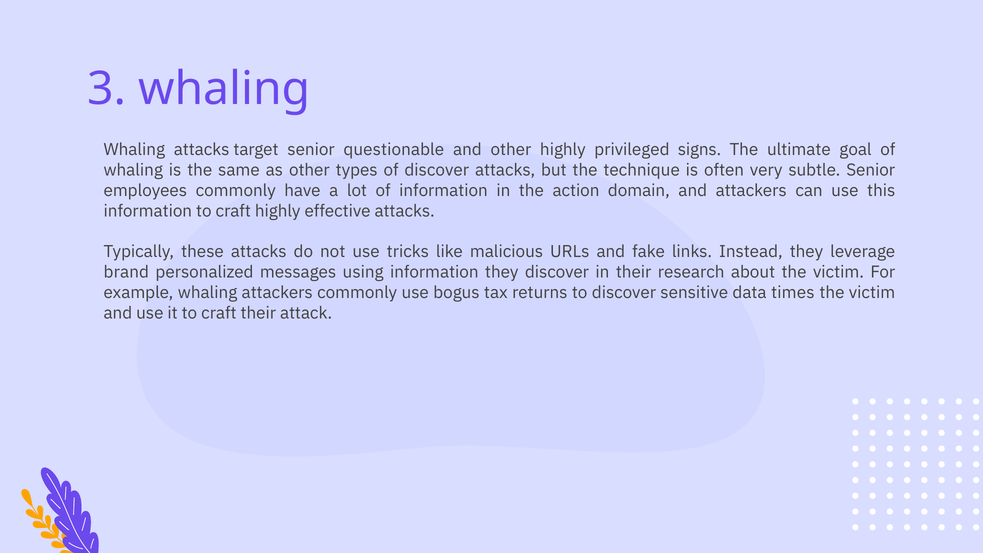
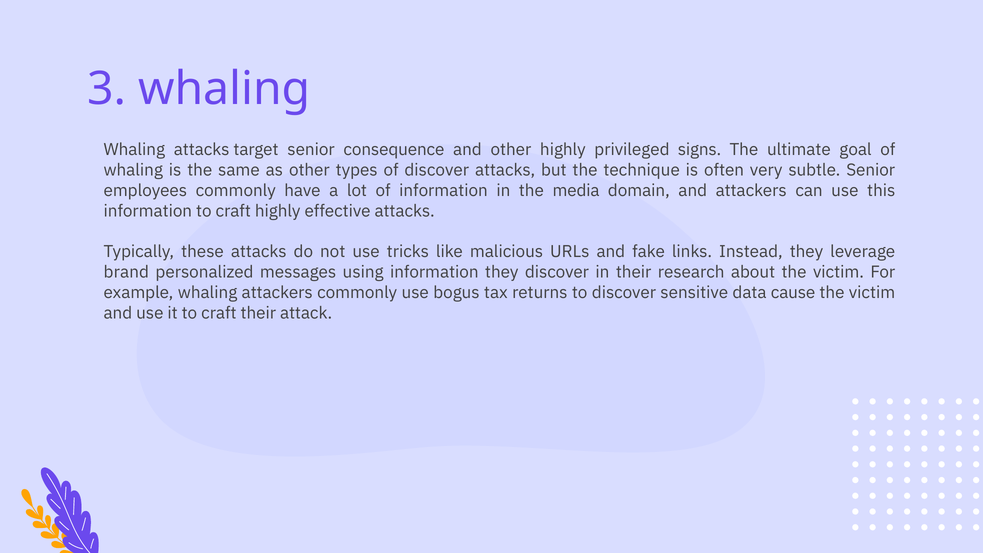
questionable: questionable -> consequence
action: action -> media
times: times -> cause
